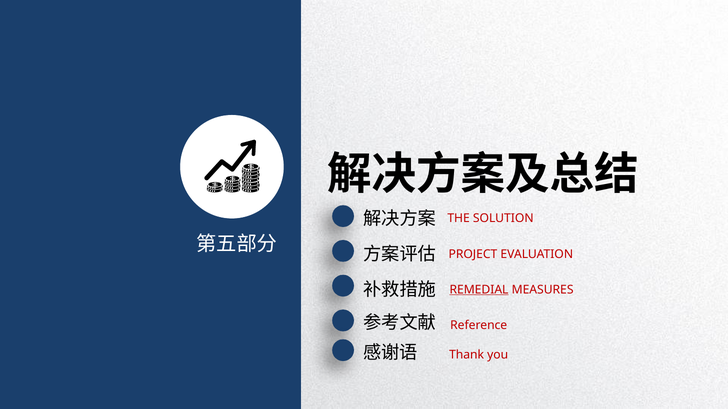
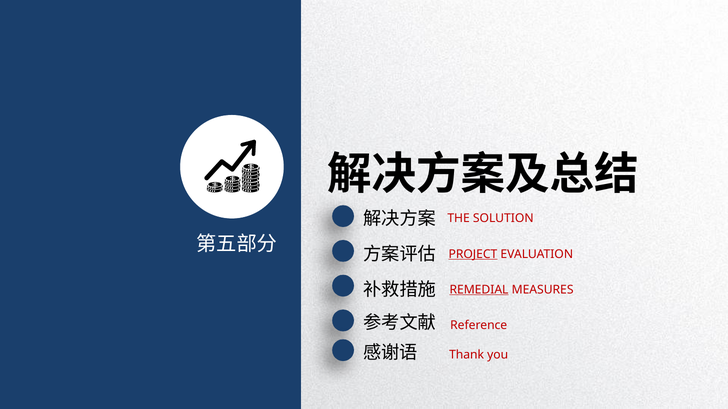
PROJECT underline: none -> present
